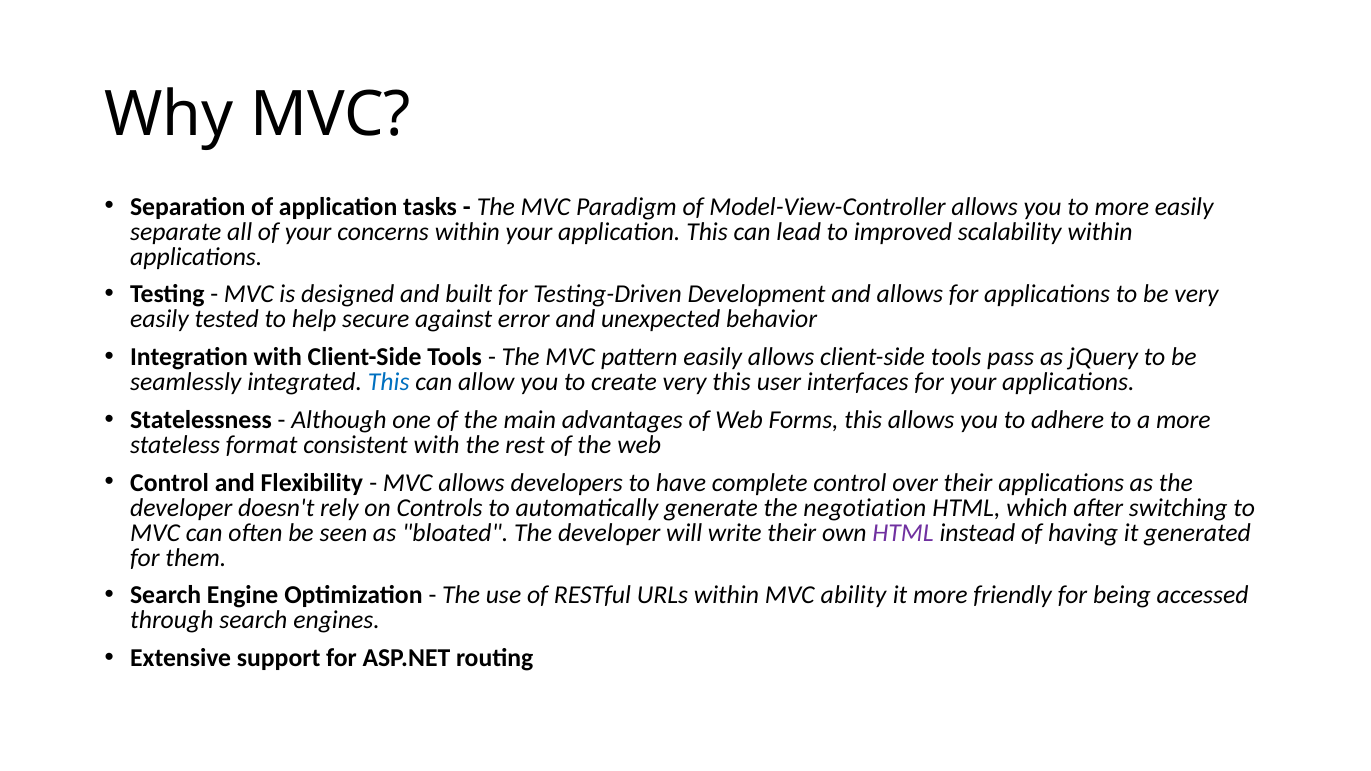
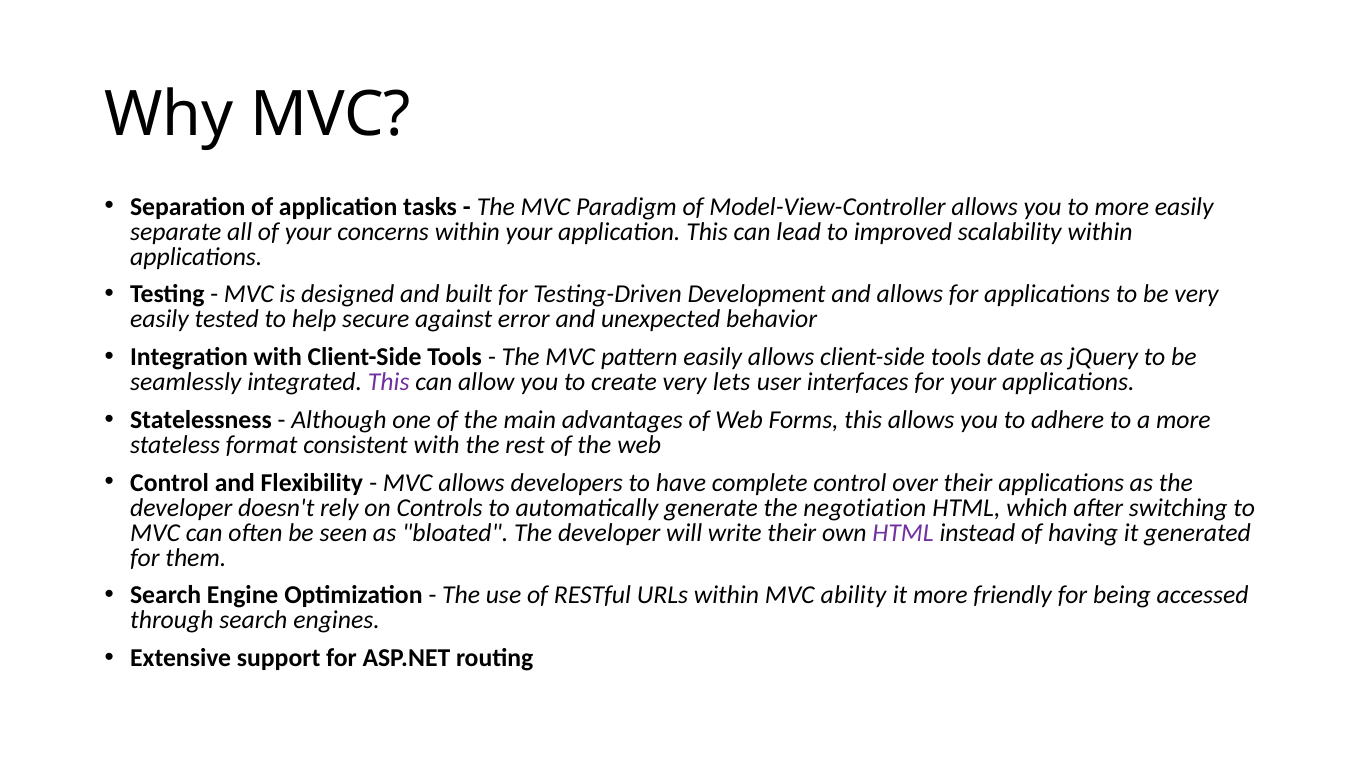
pass: pass -> date
This at (389, 382) colour: blue -> purple
very this: this -> lets
